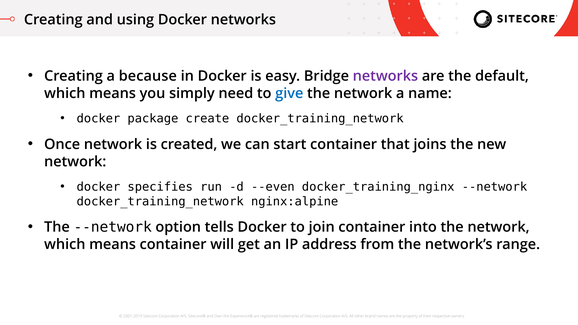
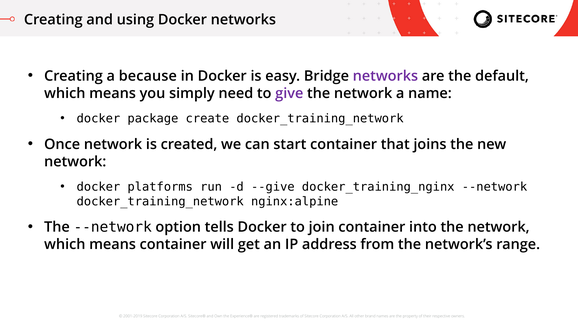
give colour: blue -> purple
specifies: specifies -> platforms
--even: --even -> --give
